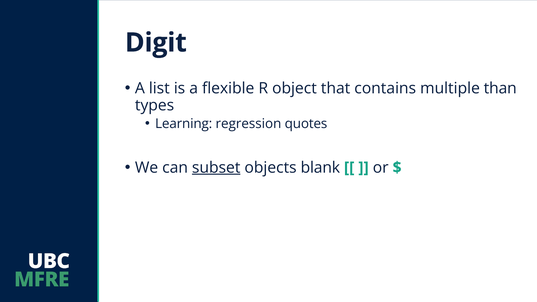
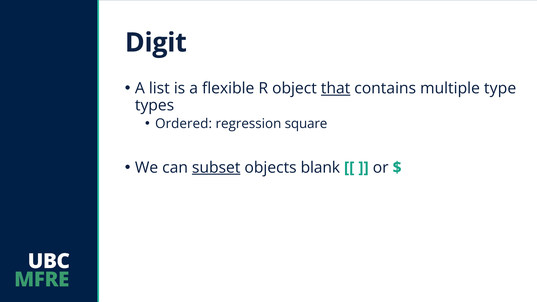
that underline: none -> present
than: than -> type
Learning: Learning -> Ordered
quotes: quotes -> square
